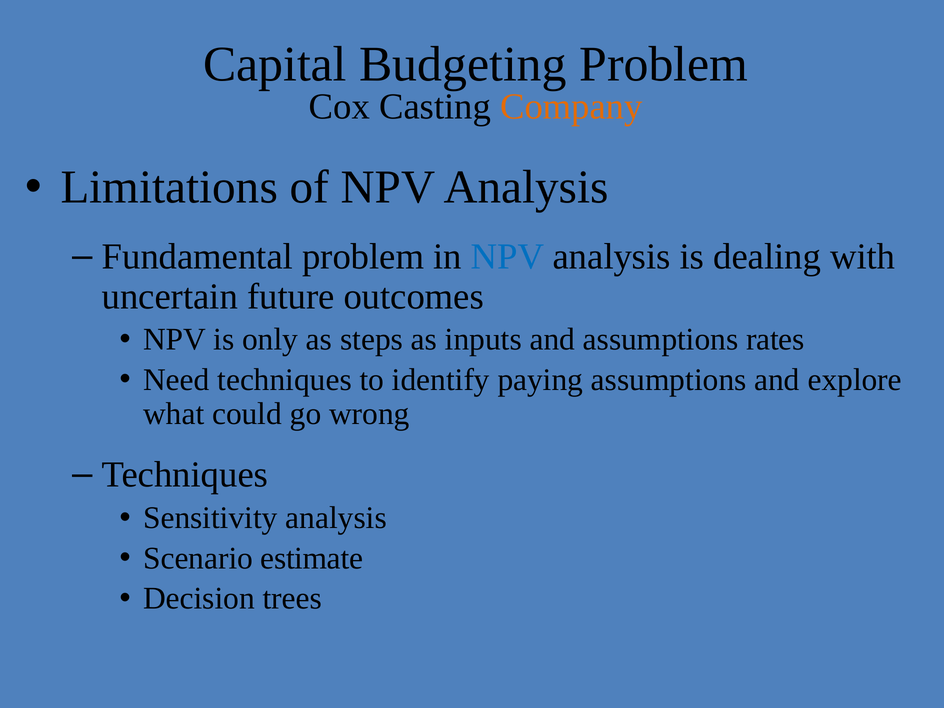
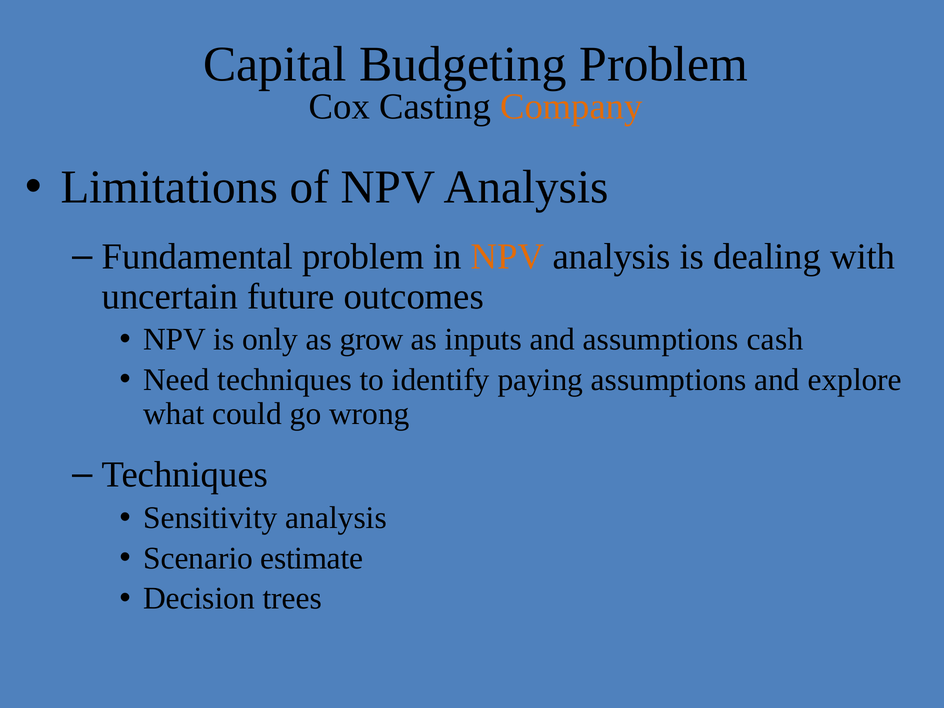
NPV at (508, 257) colour: blue -> orange
steps: steps -> grow
rates: rates -> cash
